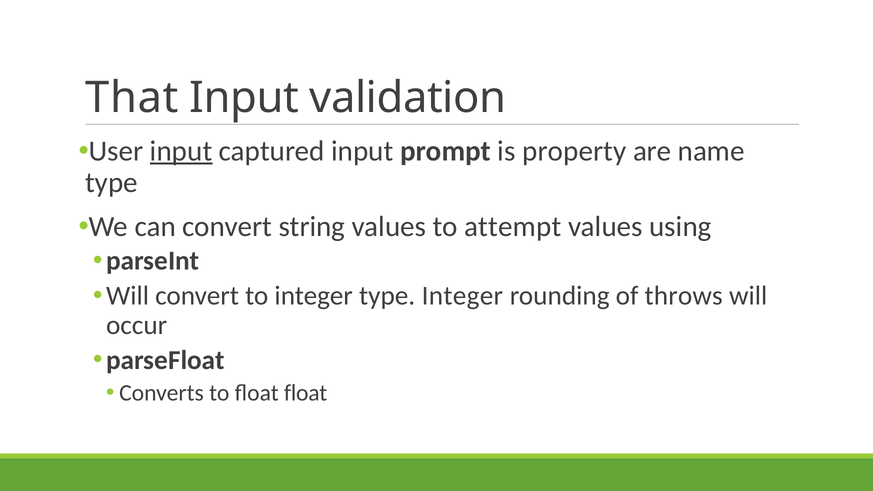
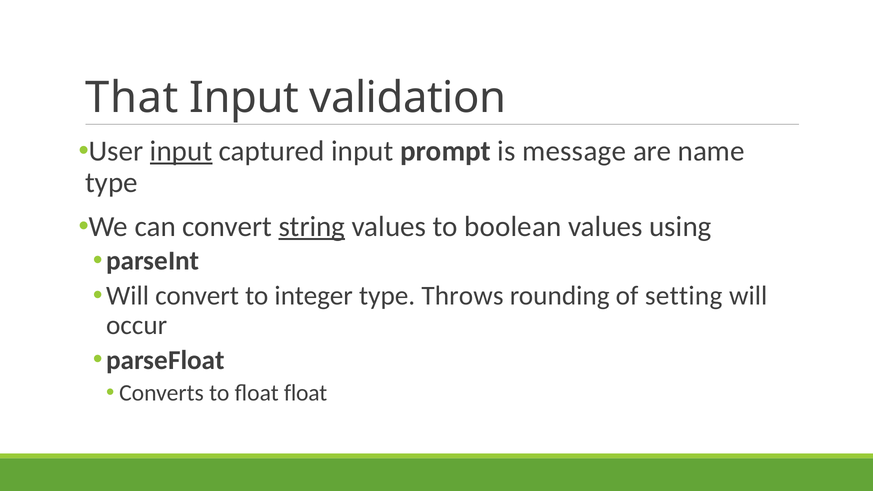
property: property -> message
string underline: none -> present
attempt: attempt -> boolean
type Integer: Integer -> Throws
throws: throws -> setting
